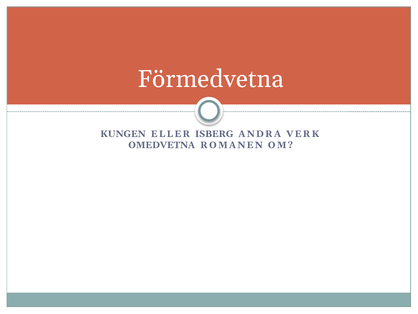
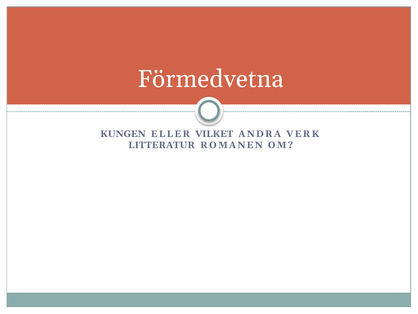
ISBERG: ISBERG -> VILKET
OMEDVETNA: OMEDVETNA -> LITTERATUR
